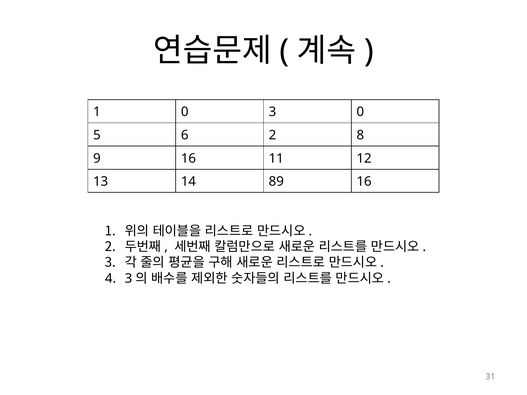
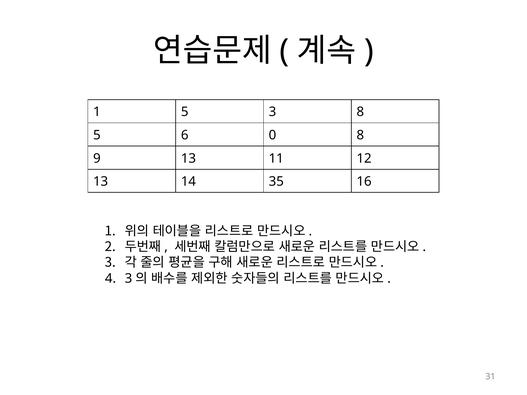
1 0: 0 -> 5
3 0: 0 -> 8
6 2: 2 -> 0
9 16: 16 -> 13
89: 89 -> 35
